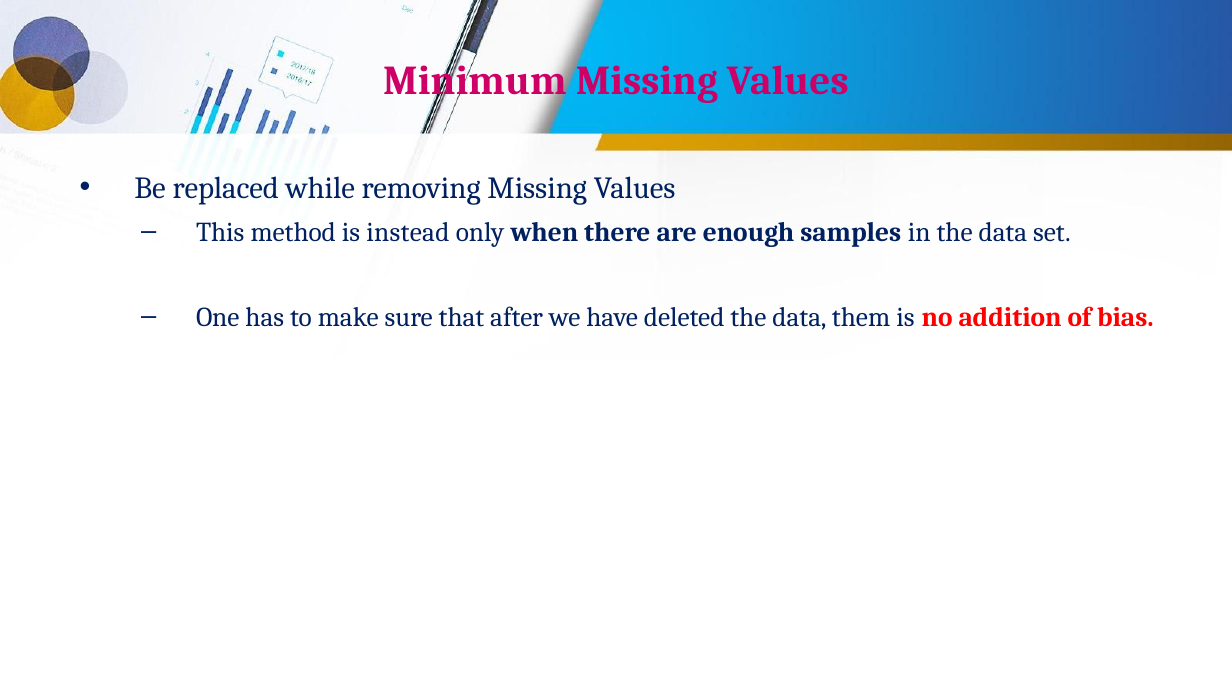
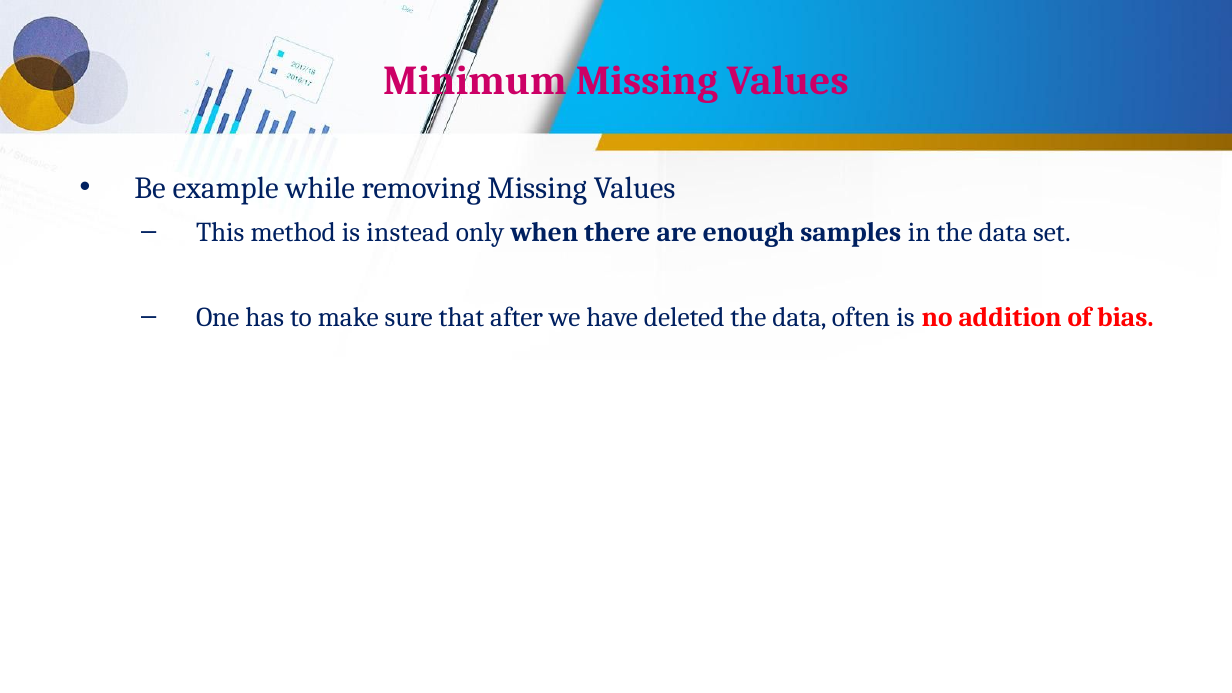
replaced: replaced -> example
them: them -> often
